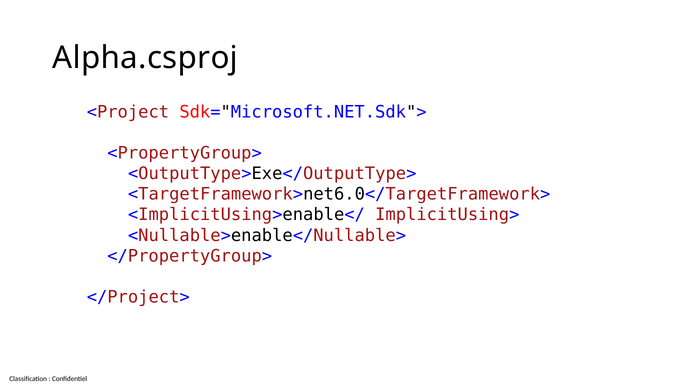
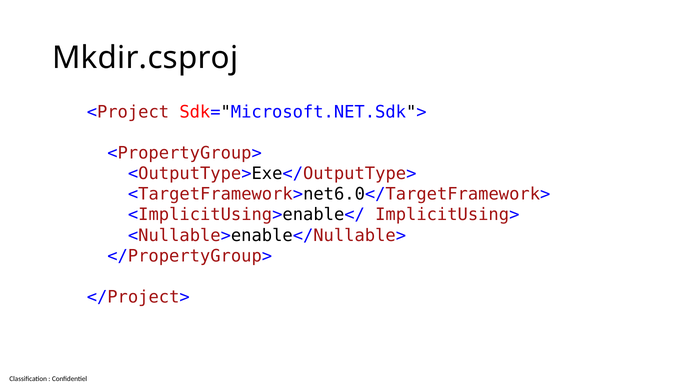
Alpha.csproj: Alpha.csproj -> Mkdir.csproj
